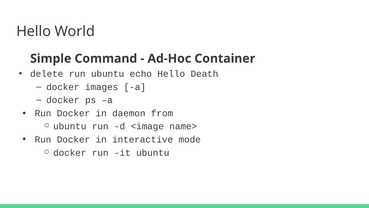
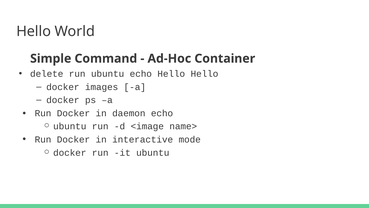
Hello Death: Death -> Hello
daemon from: from -> echo
